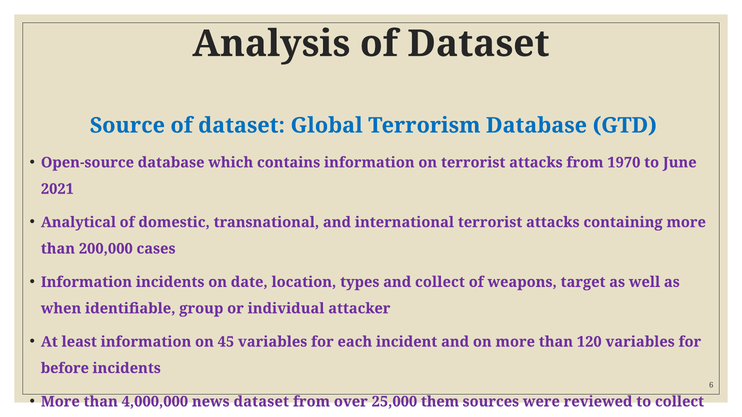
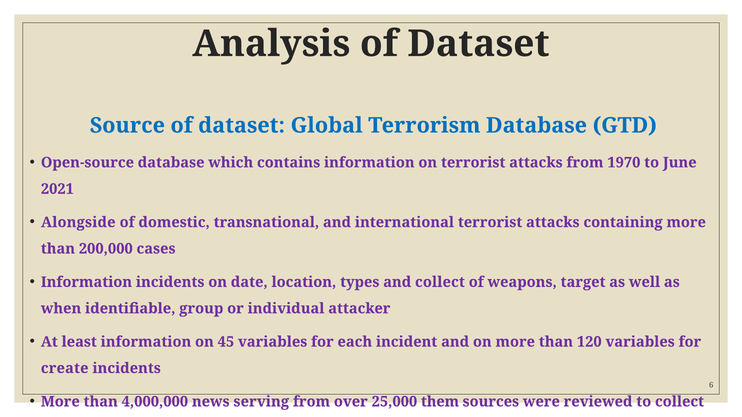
Analytical: Analytical -> Alongside
before: before -> create
news dataset: dataset -> serving
